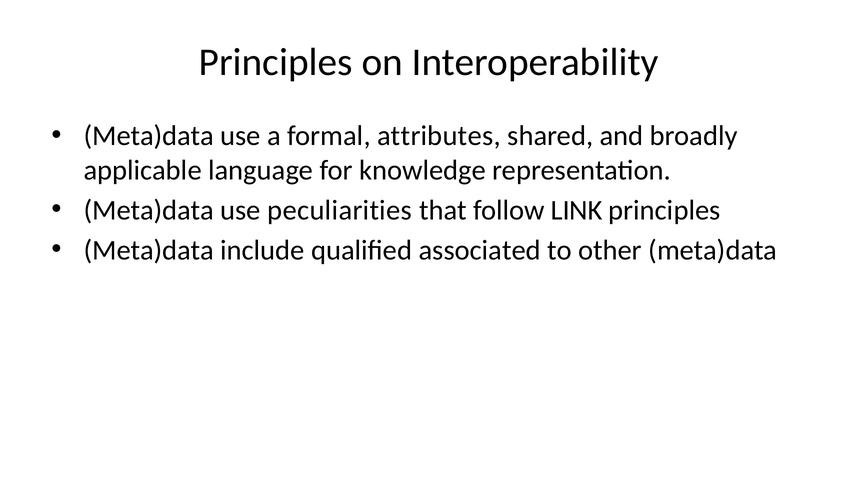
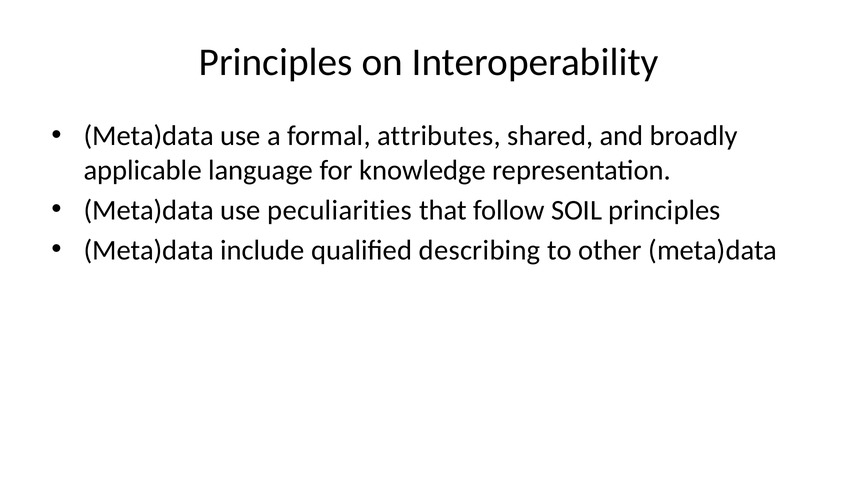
LINK: LINK -> SOIL
associated: associated -> describing
